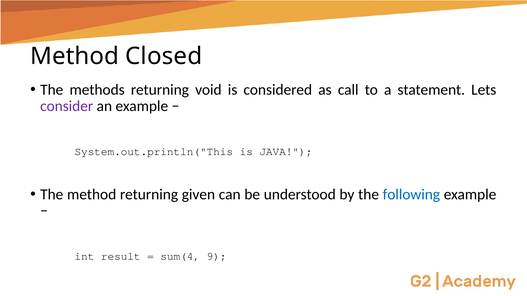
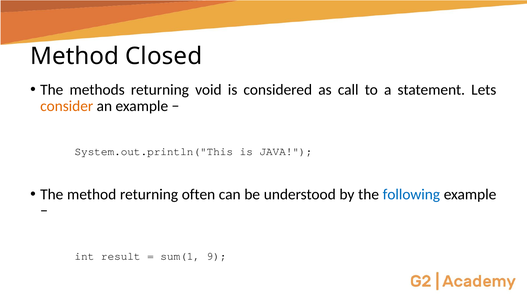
consider colour: purple -> orange
given: given -> often
sum(4: sum(4 -> sum(1
